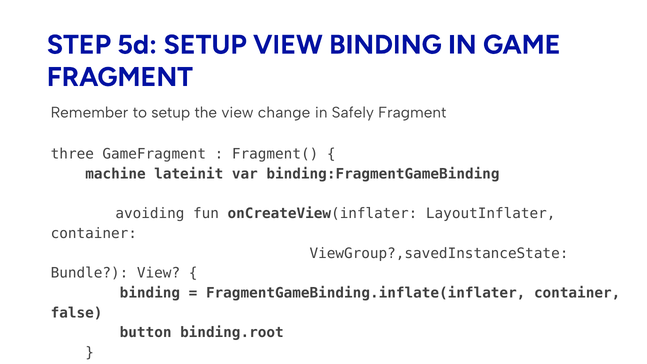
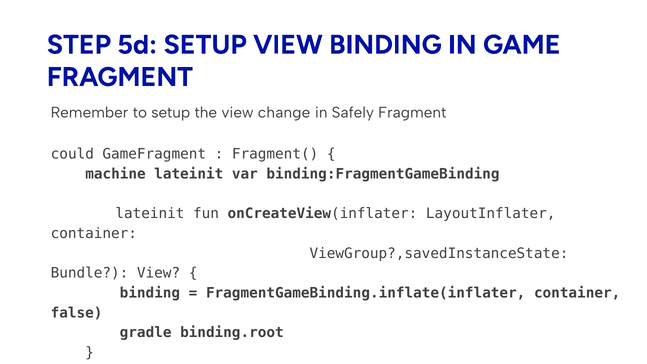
three: three -> could
avoiding at (150, 214): avoiding -> lateinit
button: button -> gradle
